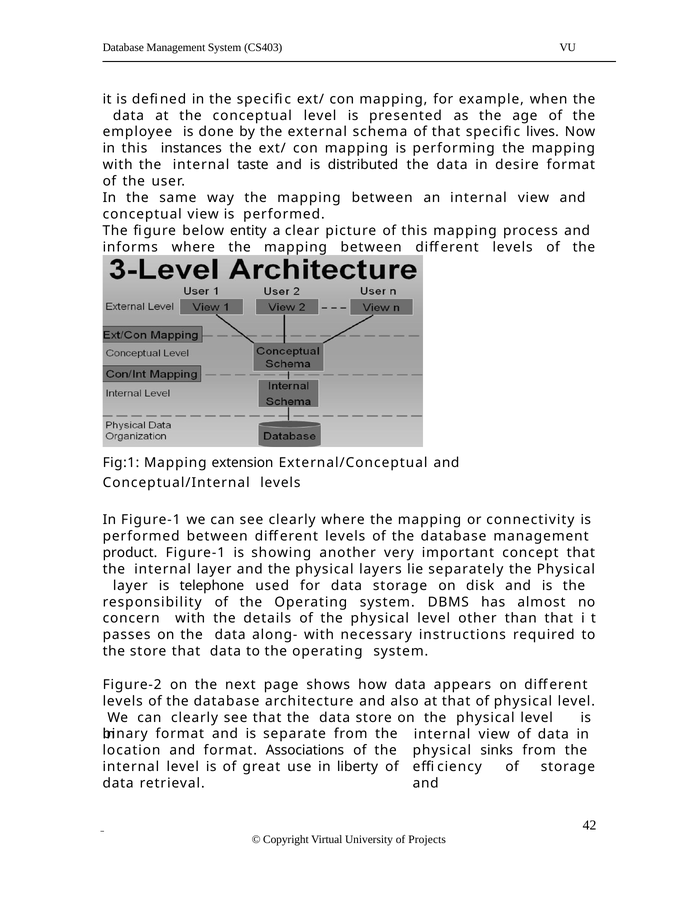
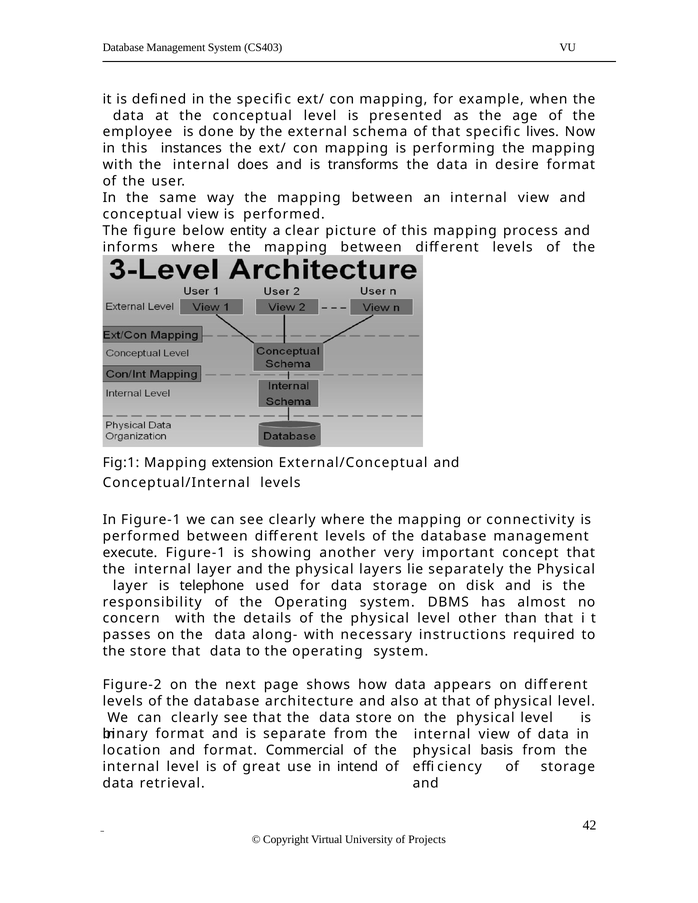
taste: taste -> does
distributed: distributed -> transforms
product: product -> execute
Associations: Associations -> Commercial
sinks: sinks -> basis
liberty: liberty -> intend
